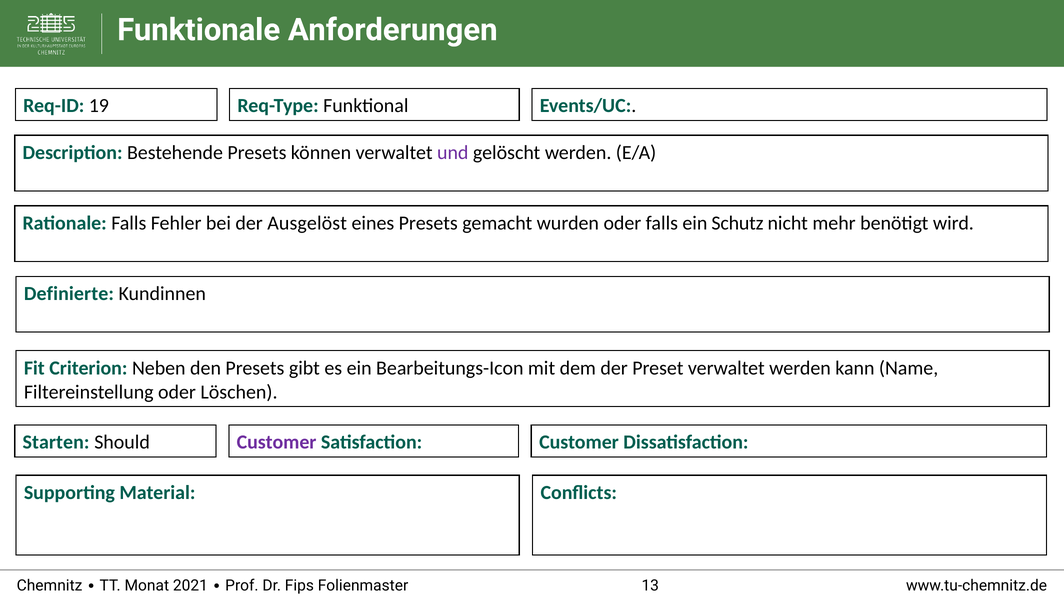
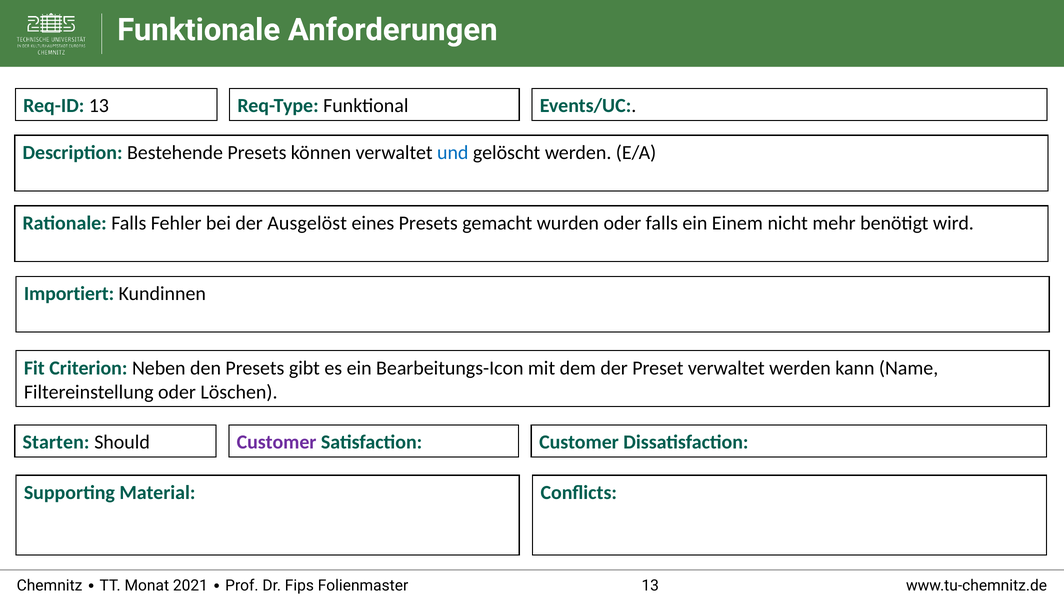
Req-ID 19: 19 -> 13
und colour: purple -> blue
Schutz: Schutz -> Einem
Definierte: Definierte -> Importiert
